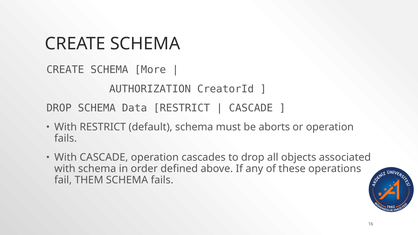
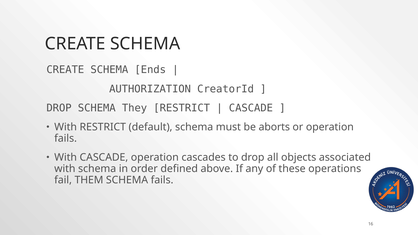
More: More -> Ends
Data: Data -> They
